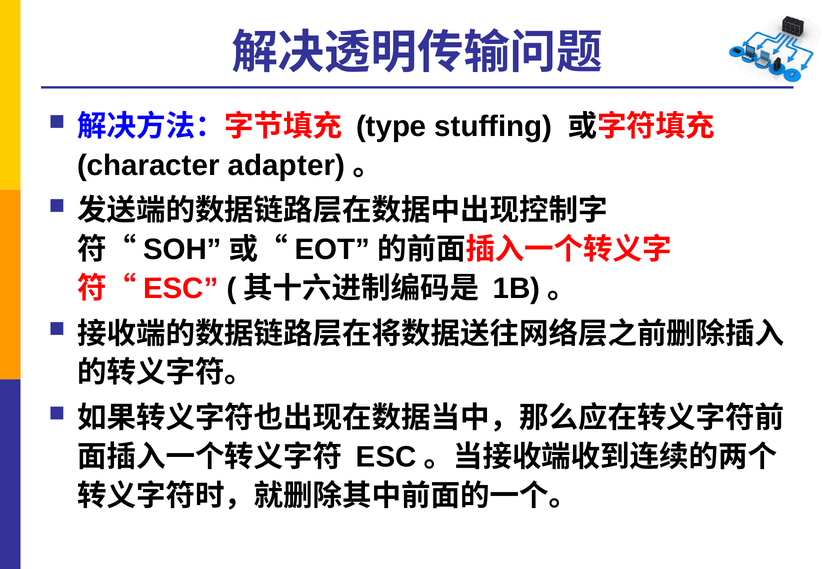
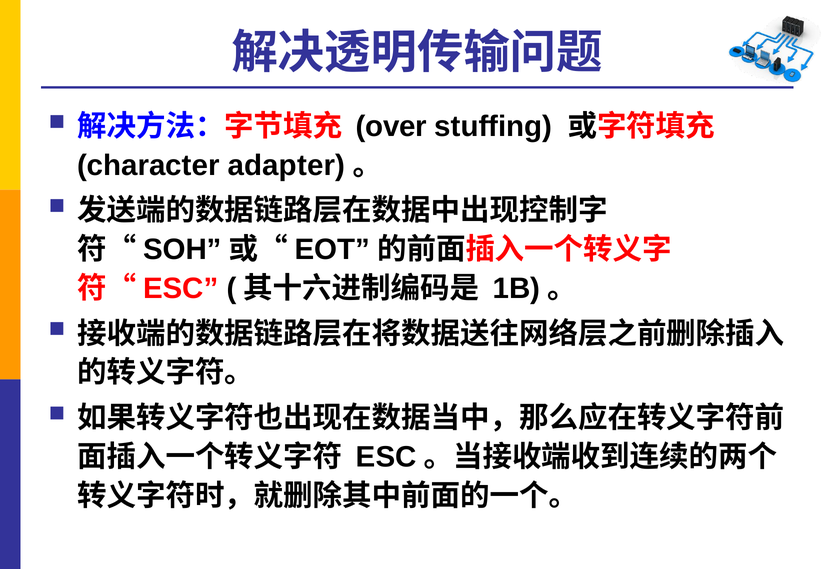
type: type -> over
